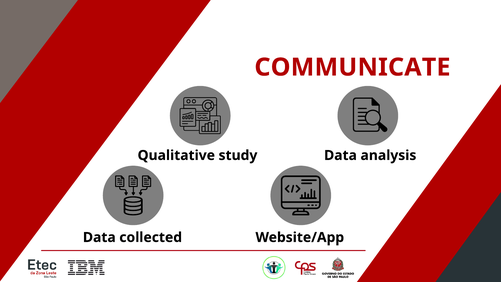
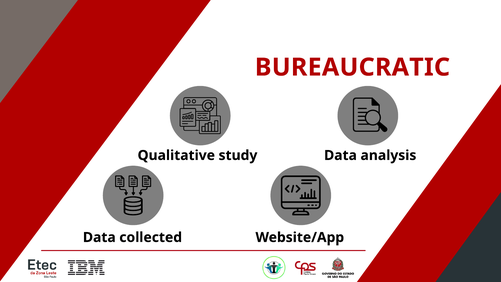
COMMUNICATE: COMMUNICATE -> BUREAUCRATIC
